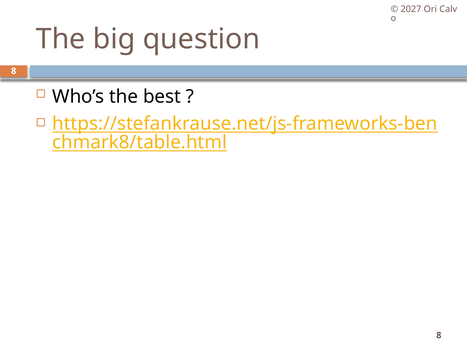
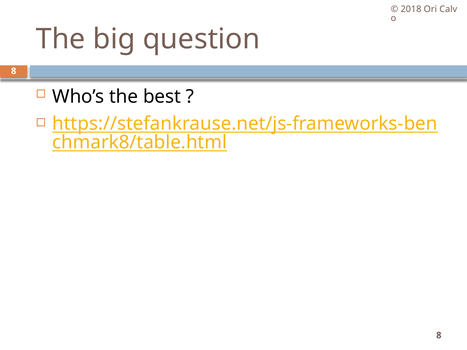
2027: 2027 -> 2018
